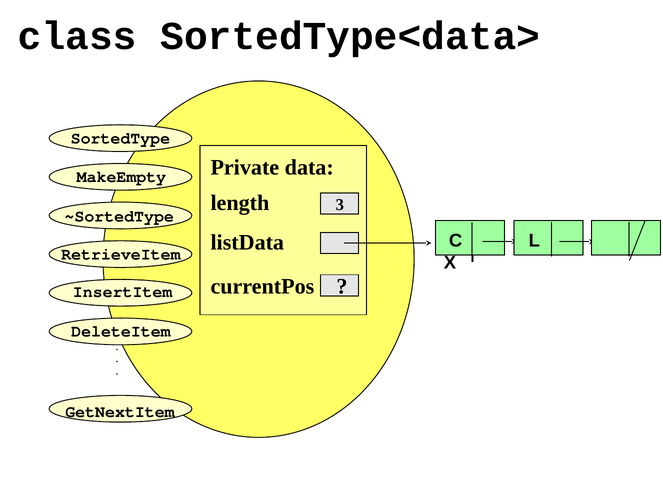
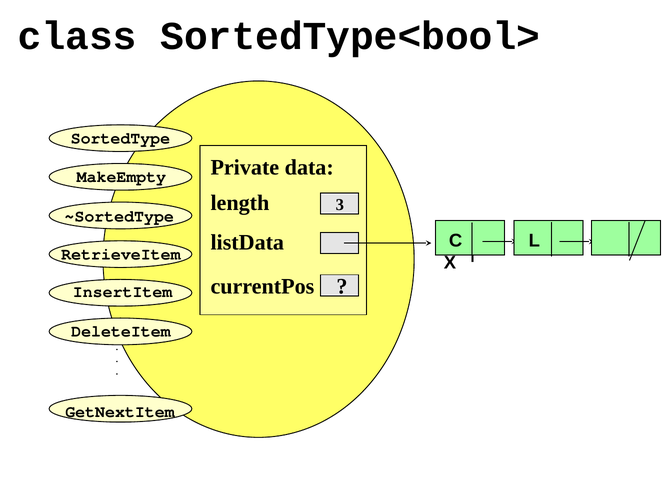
SortedType<data>: SortedType<data> -> SortedType<bool>
